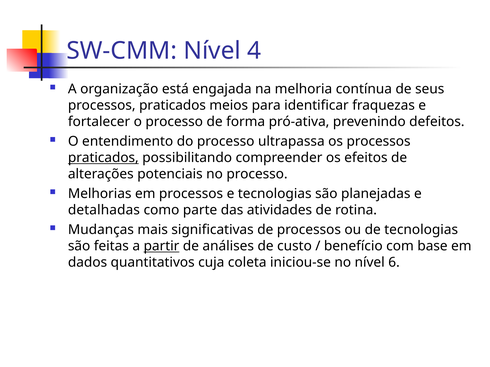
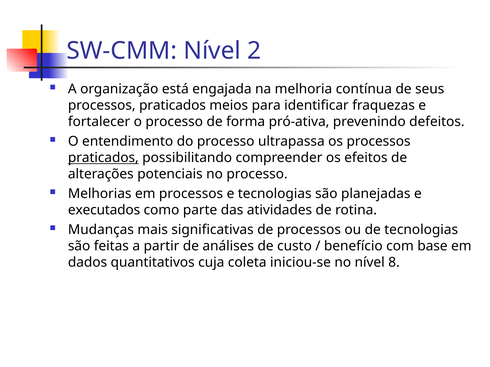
4: 4 -> 2
detalhadas: detalhadas -> executados
partir underline: present -> none
6: 6 -> 8
